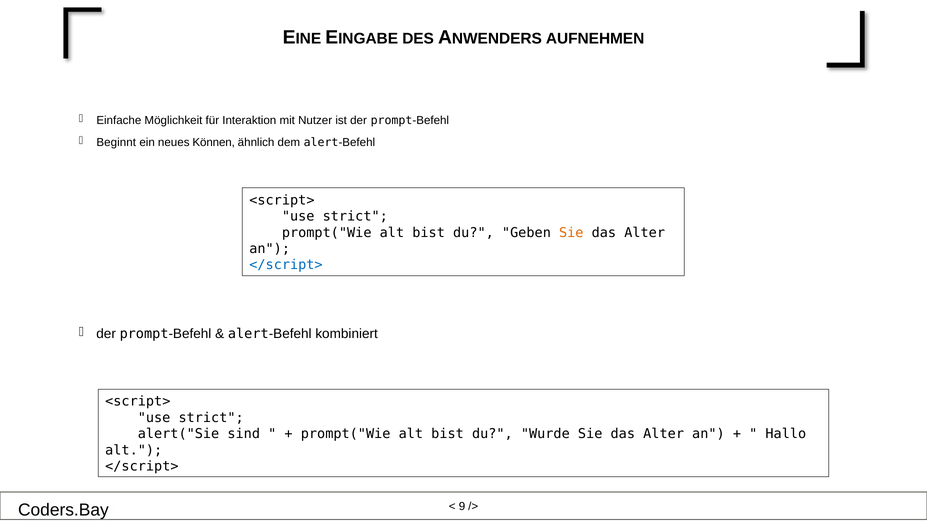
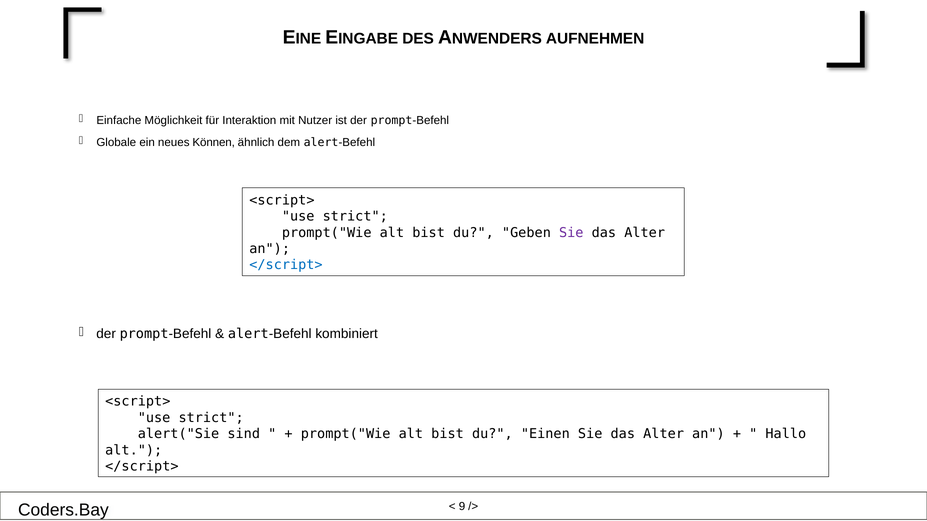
Beginnt: Beginnt -> Globale
Sie at (571, 233) colour: orange -> purple
Wurde: Wurde -> Einen
